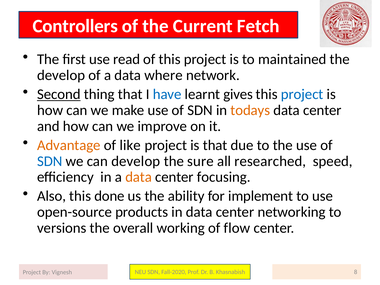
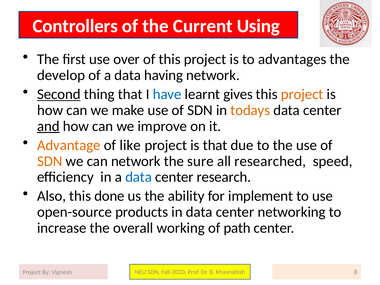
Fetch: Fetch -> Using
read: read -> over
maintained: maintained -> advantages
where: where -> having
project at (302, 94) colour: blue -> orange
and underline: none -> present
SDN at (50, 161) colour: blue -> orange
can develop: develop -> network
data at (139, 177) colour: orange -> blue
focusing: focusing -> research
versions: versions -> increase
flow: flow -> path
